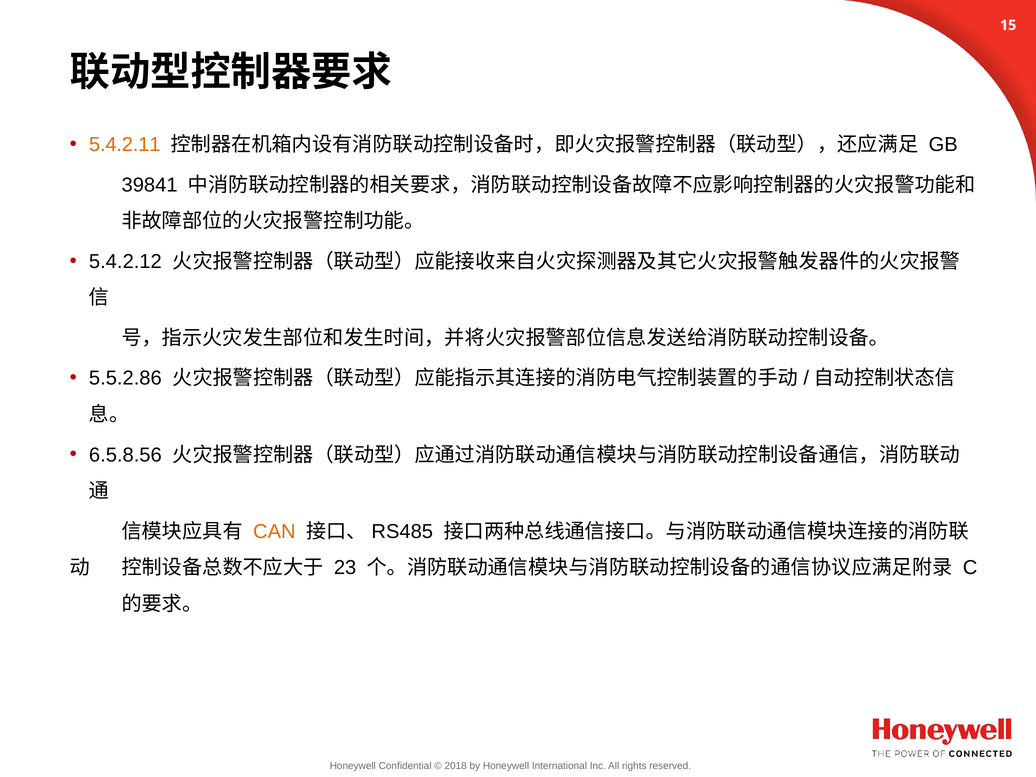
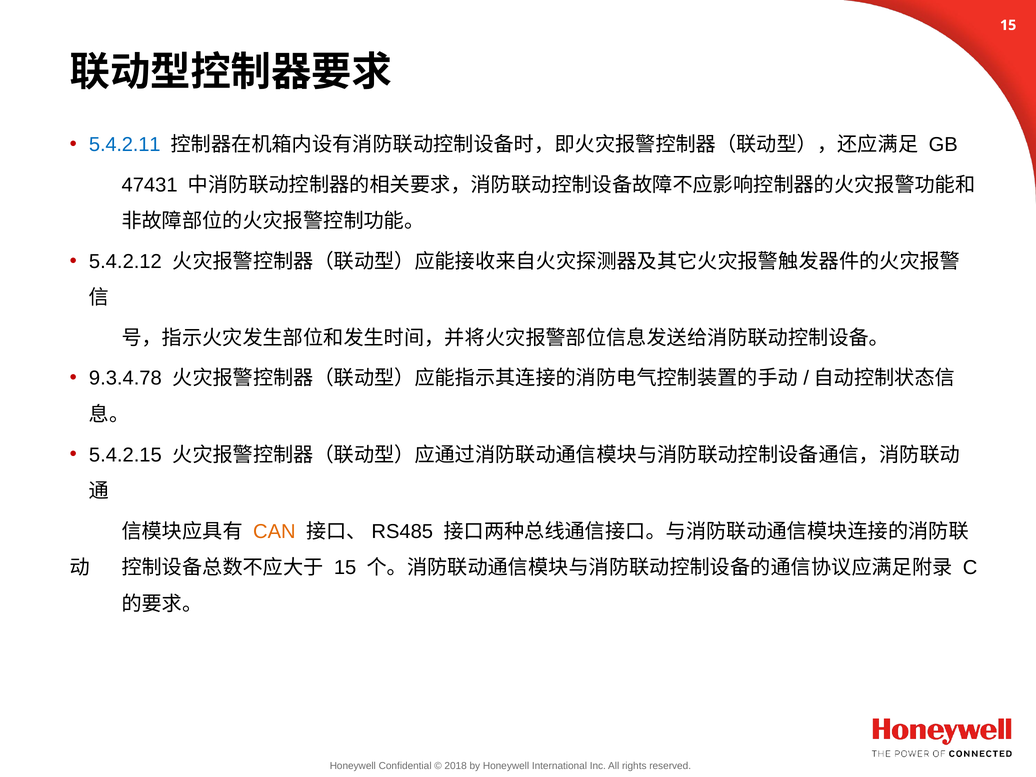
5.4.2.11 colour: orange -> blue
39841: 39841 -> 47431
5.5.2.86: 5.5.2.86 -> 9.3.4.78
6.5.8.56: 6.5.8.56 -> 5.4.2.15
23 at (345, 568): 23 -> 15
